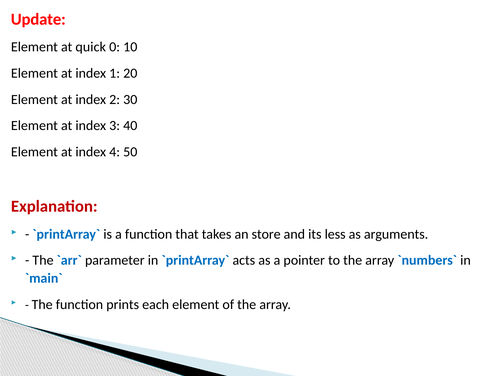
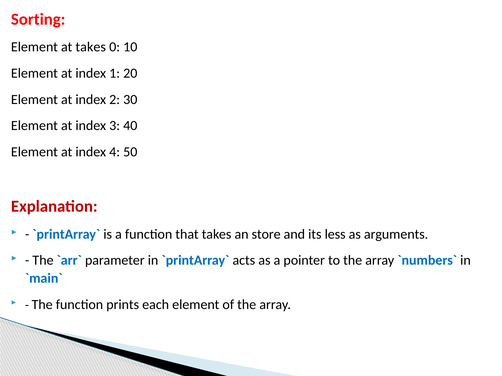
Update: Update -> Sorting
at quick: quick -> takes
